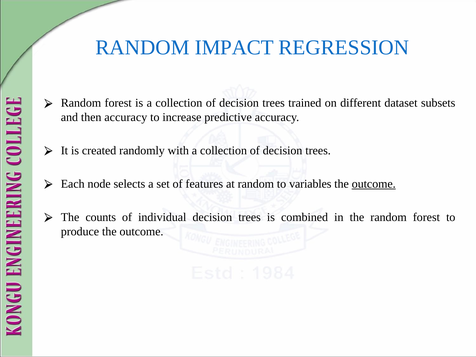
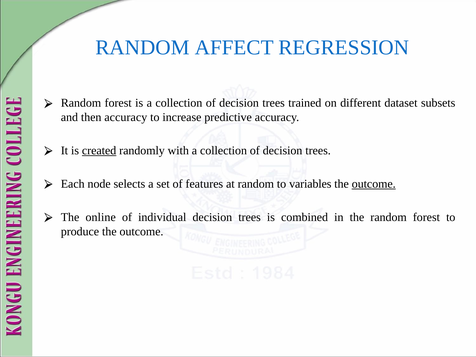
IMPACT: IMPACT -> AFFECT
created underline: none -> present
counts: counts -> online
